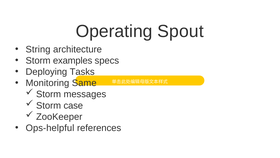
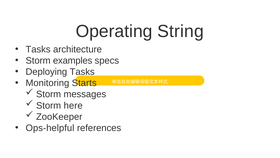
Spout: Spout -> String
String at (38, 49): String -> Tasks
Same: Same -> Starts
case: case -> here
